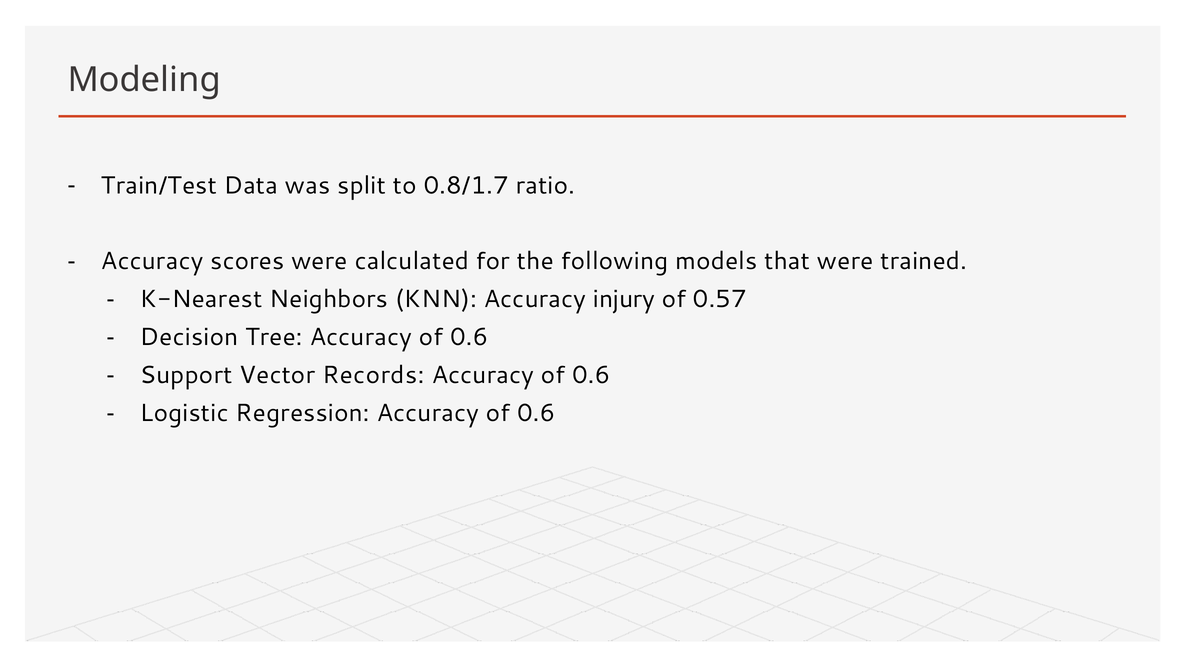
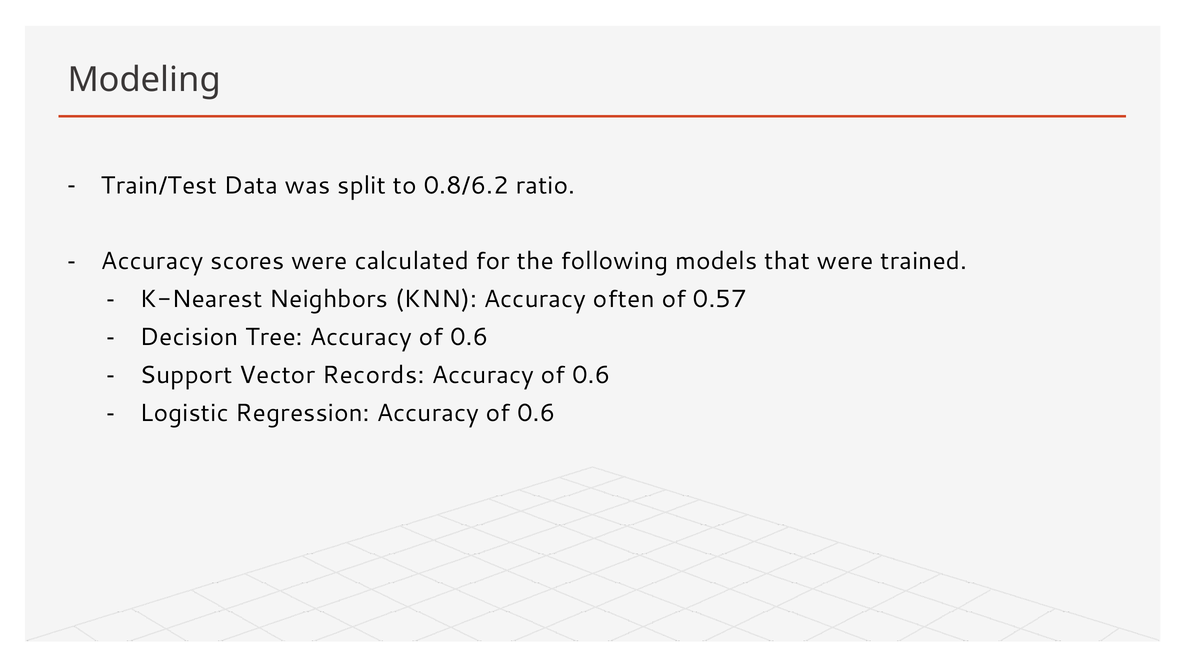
0.8/1.7: 0.8/1.7 -> 0.8/6.2
injury: injury -> often
